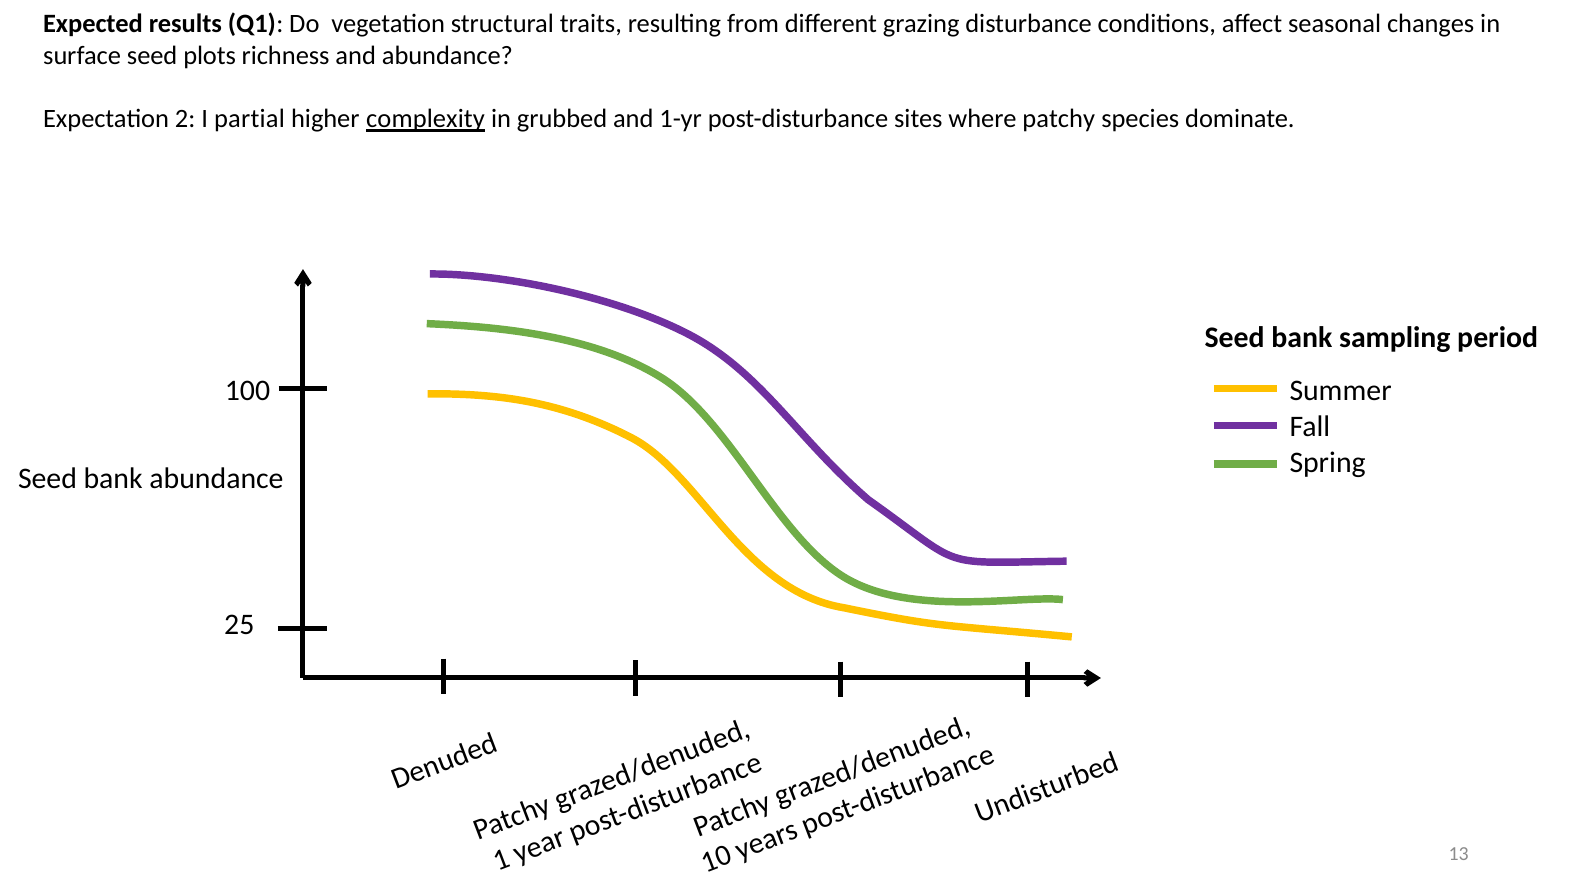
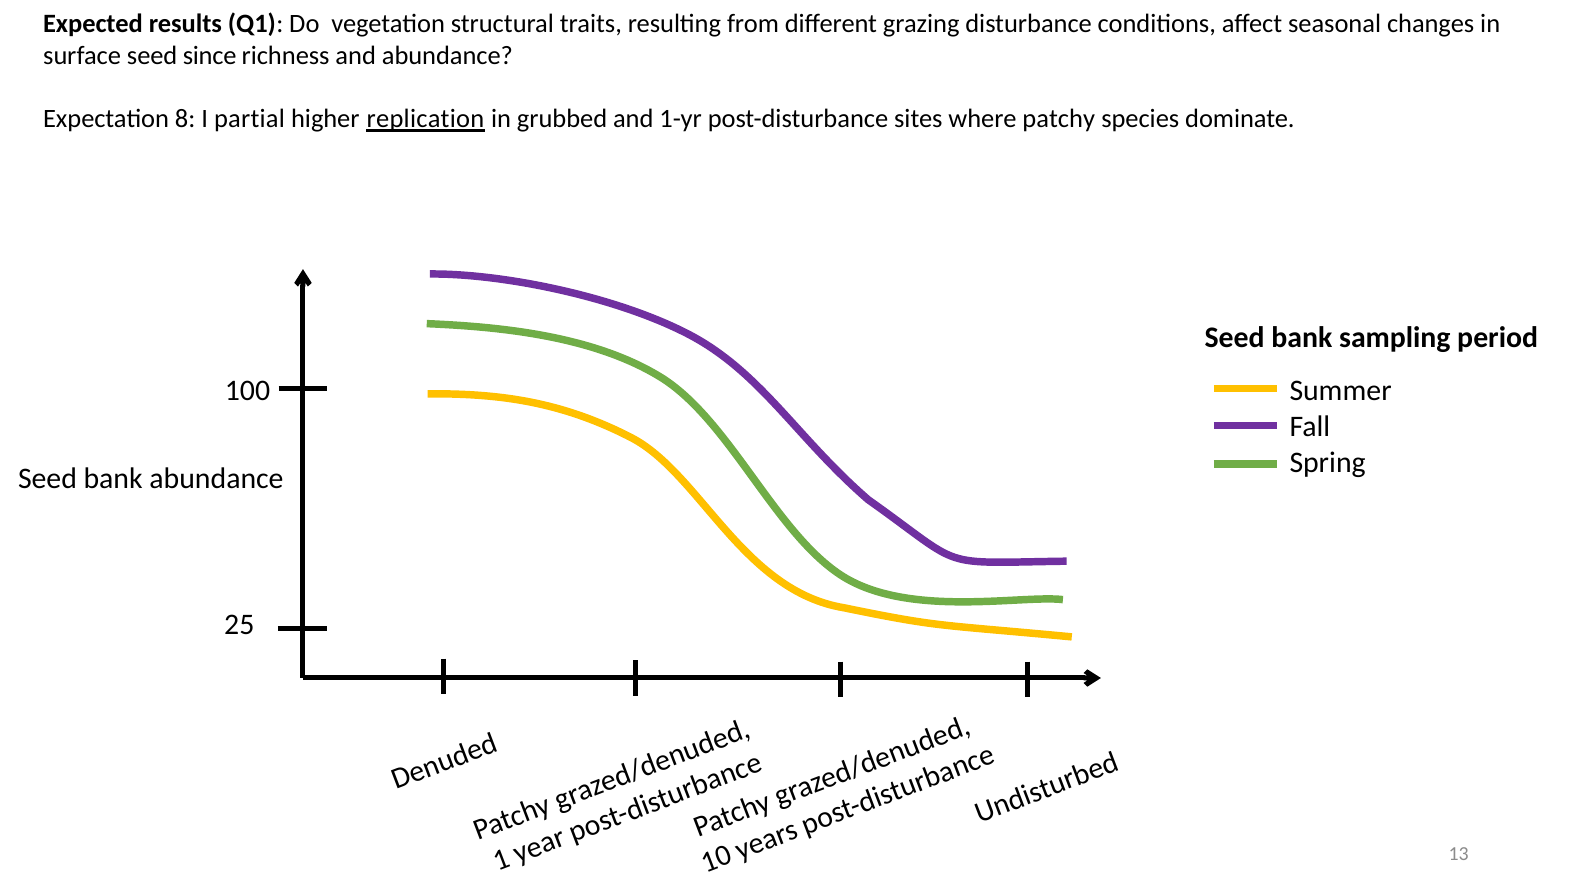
plots: plots -> since
2: 2 -> 8
complexity: complexity -> replication
